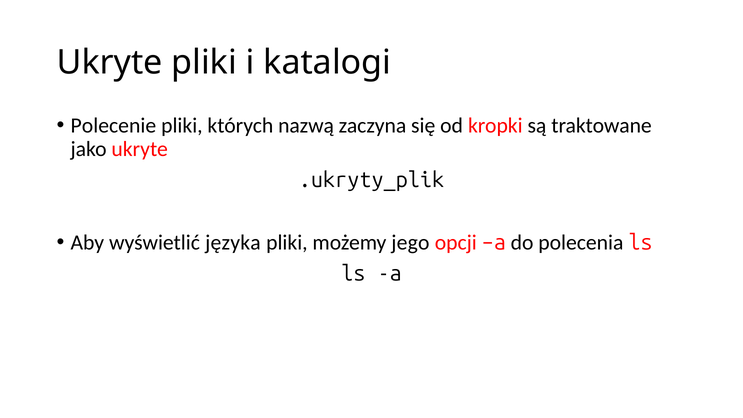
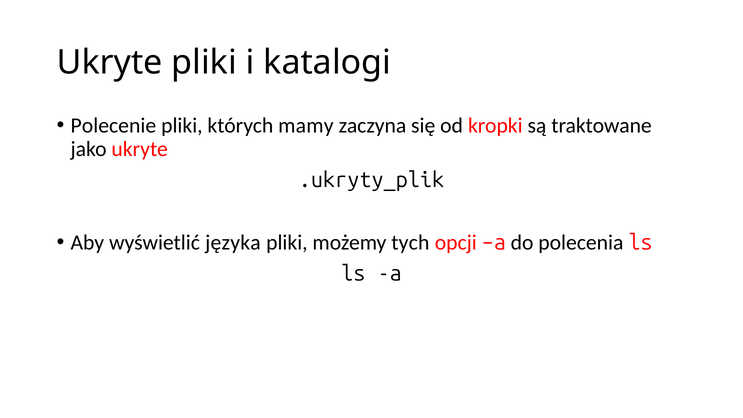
nazwą: nazwą -> mamy
jego: jego -> tych
